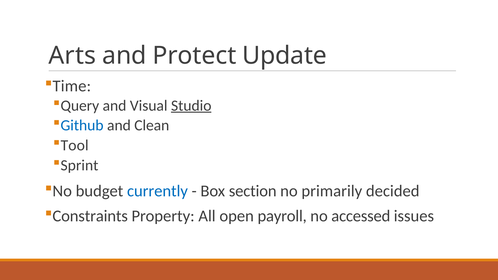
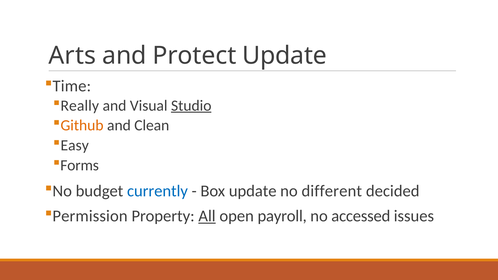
Query: Query -> Really
Github colour: blue -> orange
Tool: Tool -> Easy
Sprint: Sprint -> Forms
Box section: section -> update
primarily: primarily -> different
Constraints: Constraints -> Permission
All underline: none -> present
